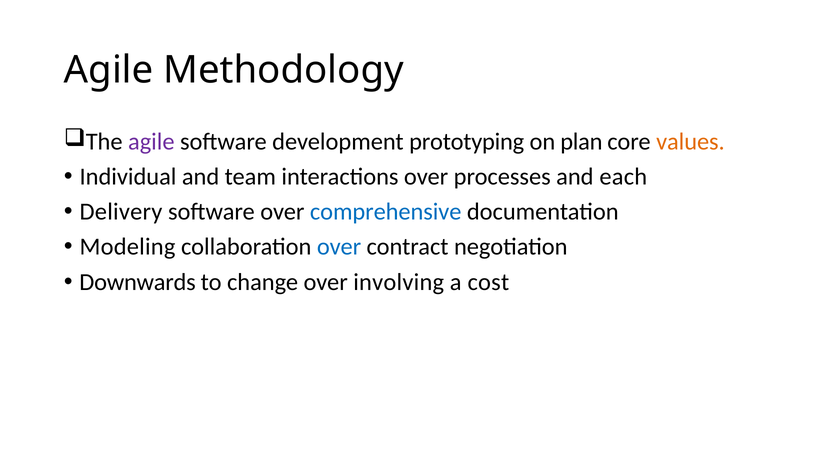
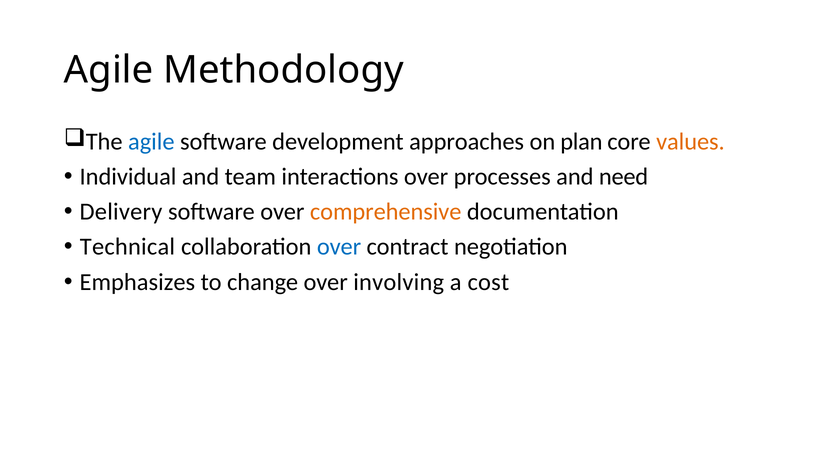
agile at (151, 142) colour: purple -> blue
prototyping: prototyping -> approaches
each: each -> need
comprehensive colour: blue -> orange
Modeling: Modeling -> Technical
Downwards: Downwards -> Emphasizes
